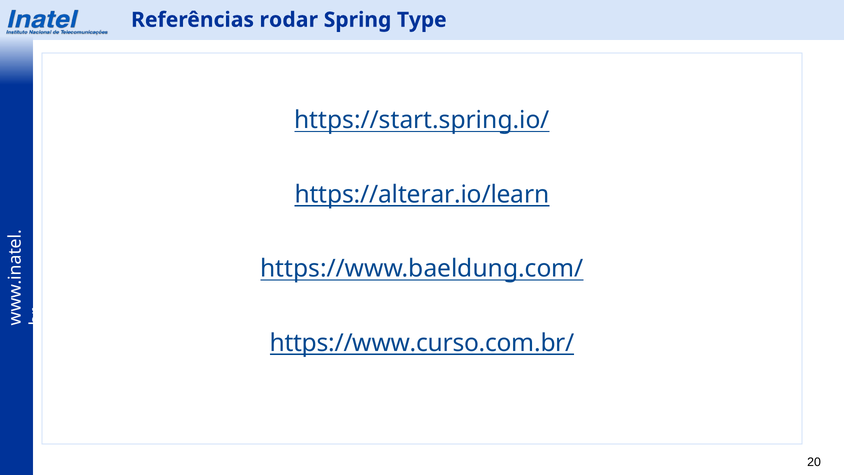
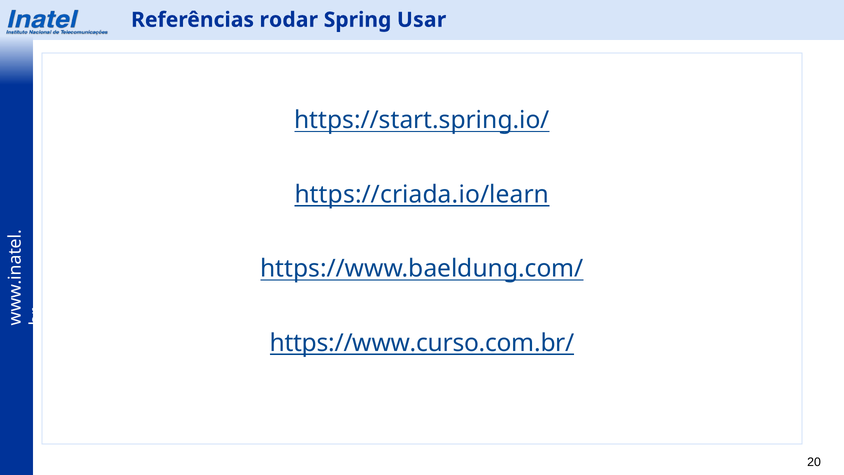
Type: Type -> Usar
https://alterar.io/learn: https://alterar.io/learn -> https://criada.io/learn
